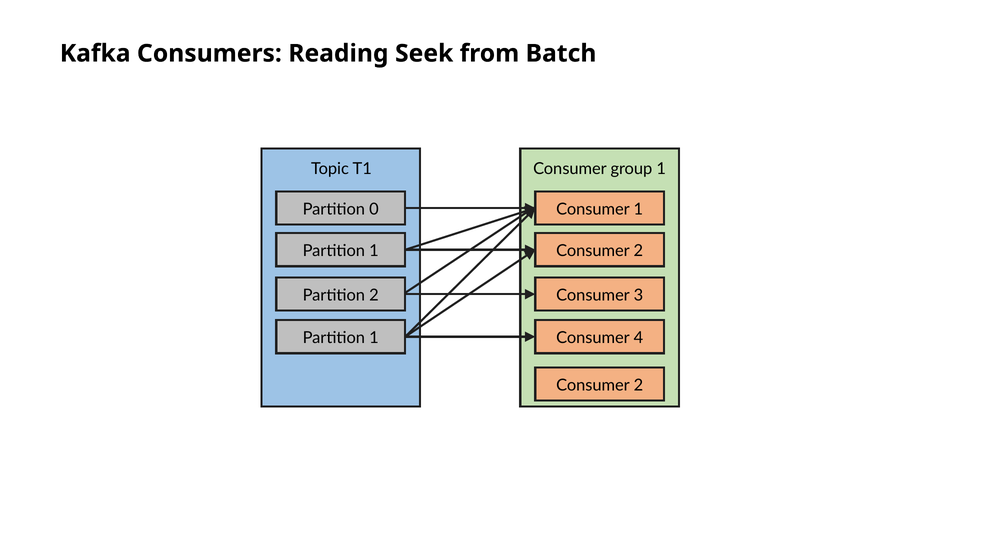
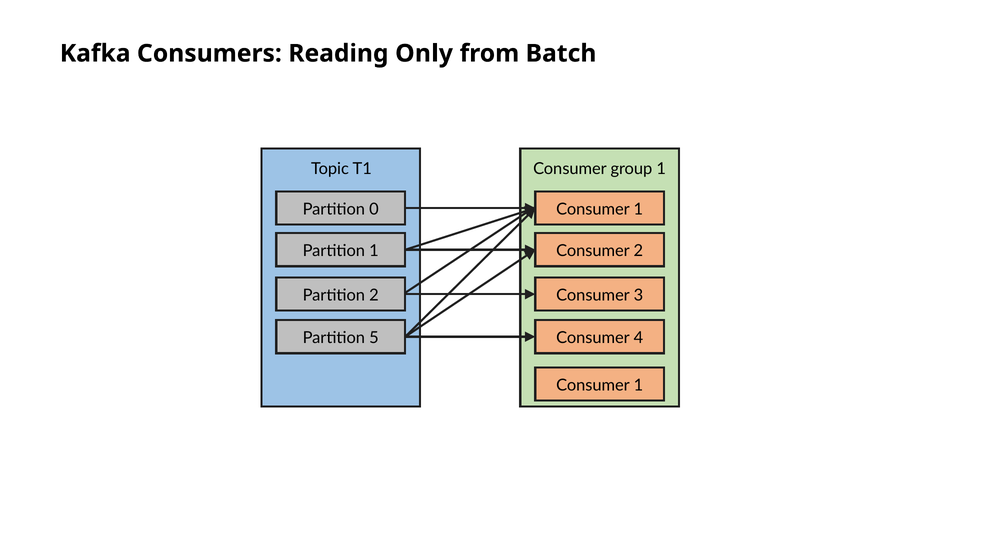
Seek: Seek -> Only
1 at (374, 338): 1 -> 5
2 at (638, 385): 2 -> 1
